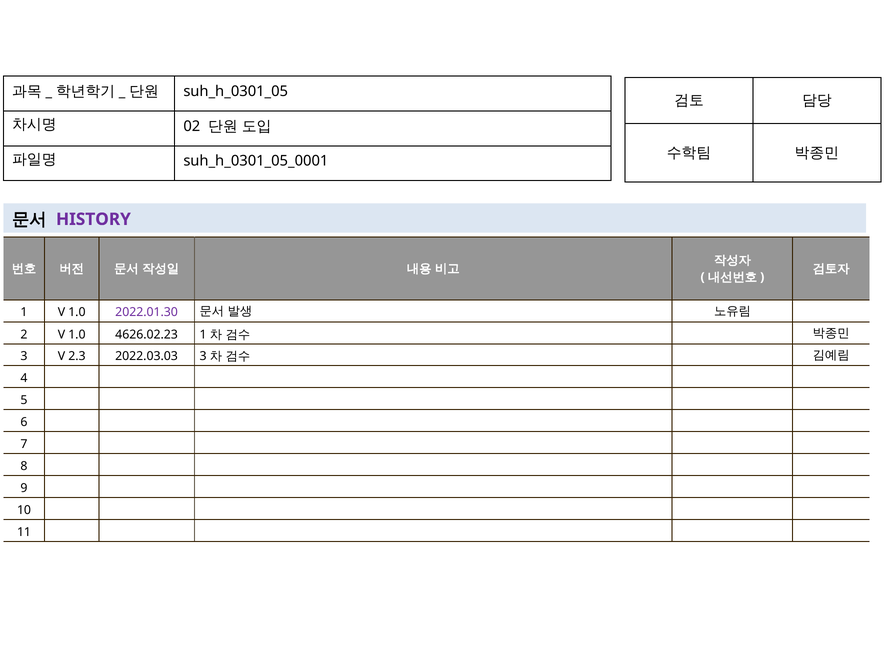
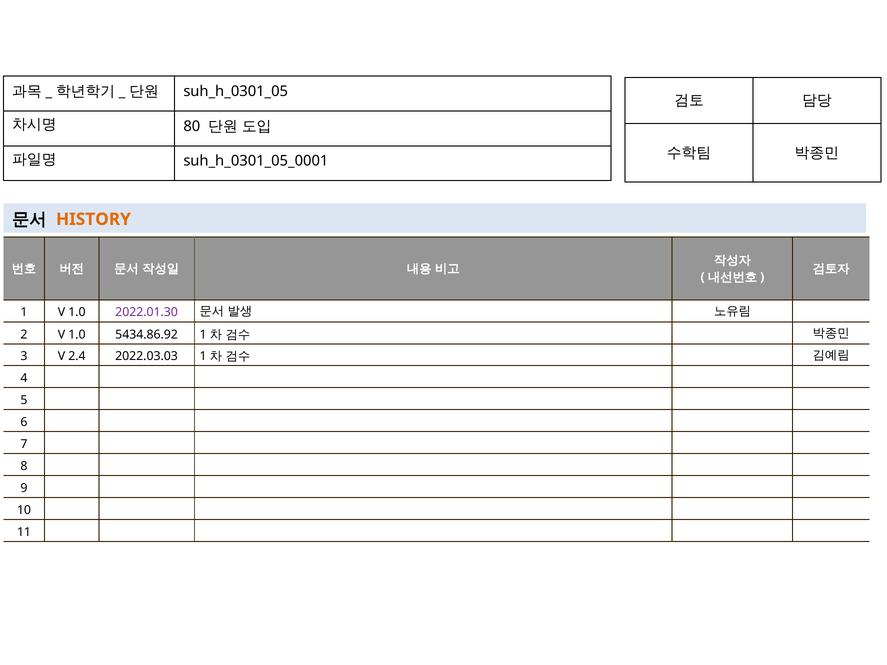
02: 02 -> 80
HISTORY colour: purple -> orange
4626.02.23: 4626.02.23 -> 5434.86.92
2.3: 2.3 -> 2.4
2022.03.03 3: 3 -> 1
